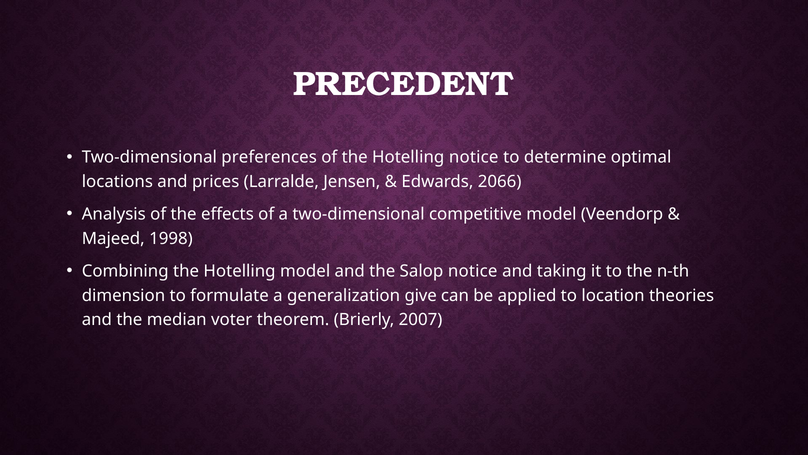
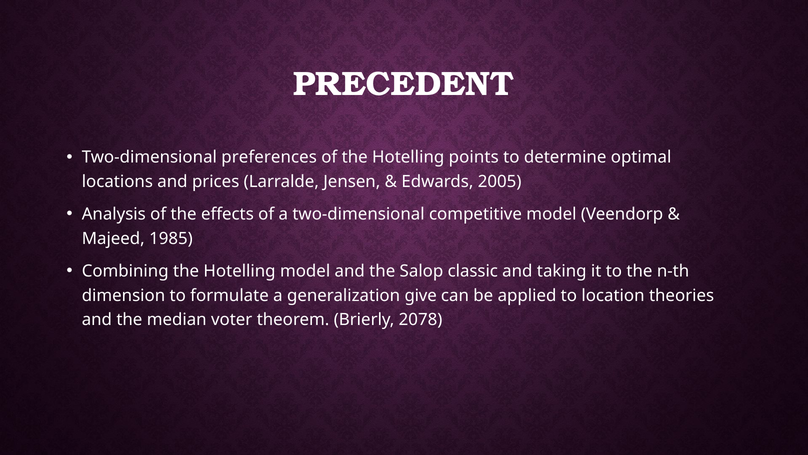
Hotelling notice: notice -> points
2066: 2066 -> 2005
1998: 1998 -> 1985
Salop notice: notice -> classic
2007: 2007 -> 2078
